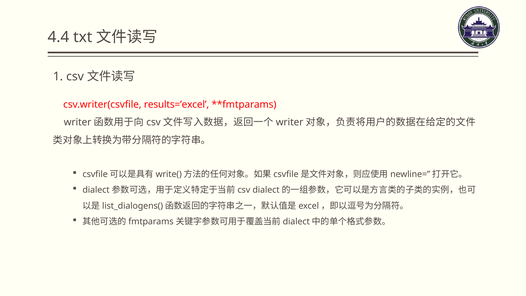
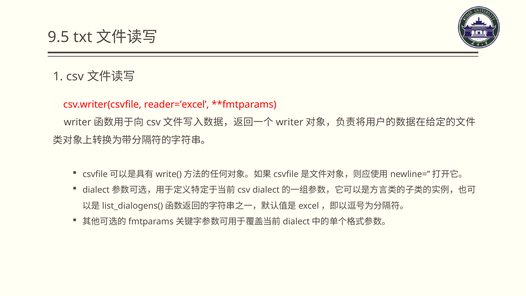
4.4: 4.4 -> 9.5
results=’excel: results=’excel -> reader=’excel
